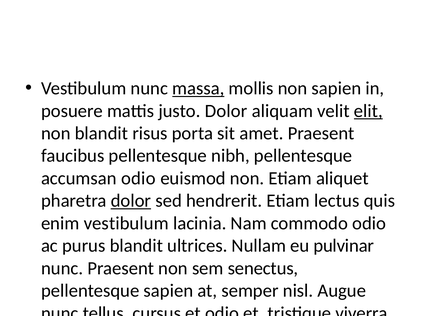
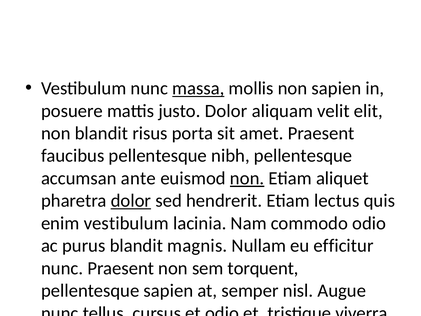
elit at (368, 111) underline: present -> none
accumsan odio: odio -> ante
non at (247, 178) underline: none -> present
blandit ultrices: ultrices -> magnis
pulvinar: pulvinar -> efficitur
senectus: senectus -> torquent
